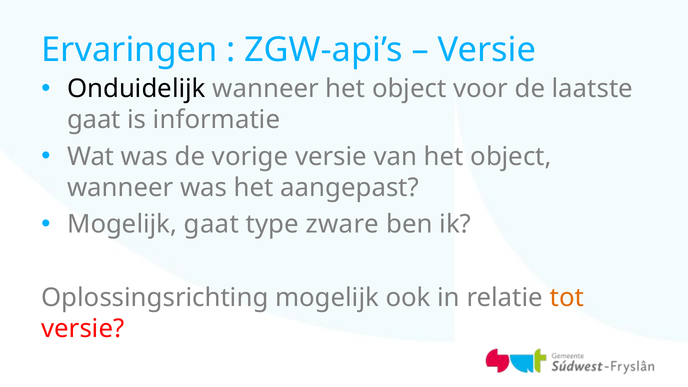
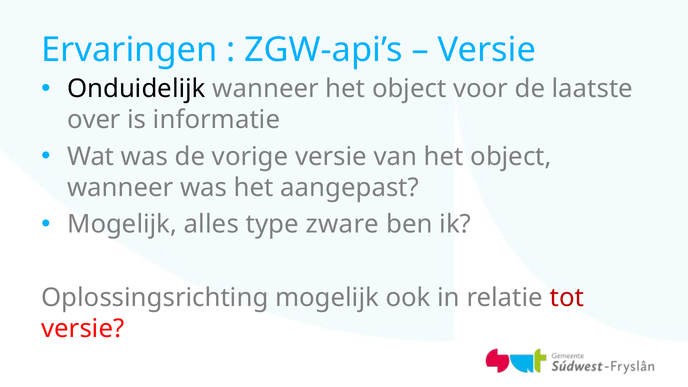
gaat at (94, 120): gaat -> over
Mogelijk gaat: gaat -> alles
tot colour: orange -> red
